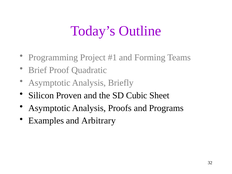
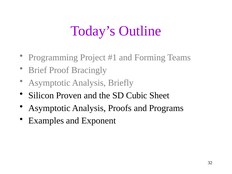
Quadratic: Quadratic -> Bracingly
Arbitrary: Arbitrary -> Exponent
